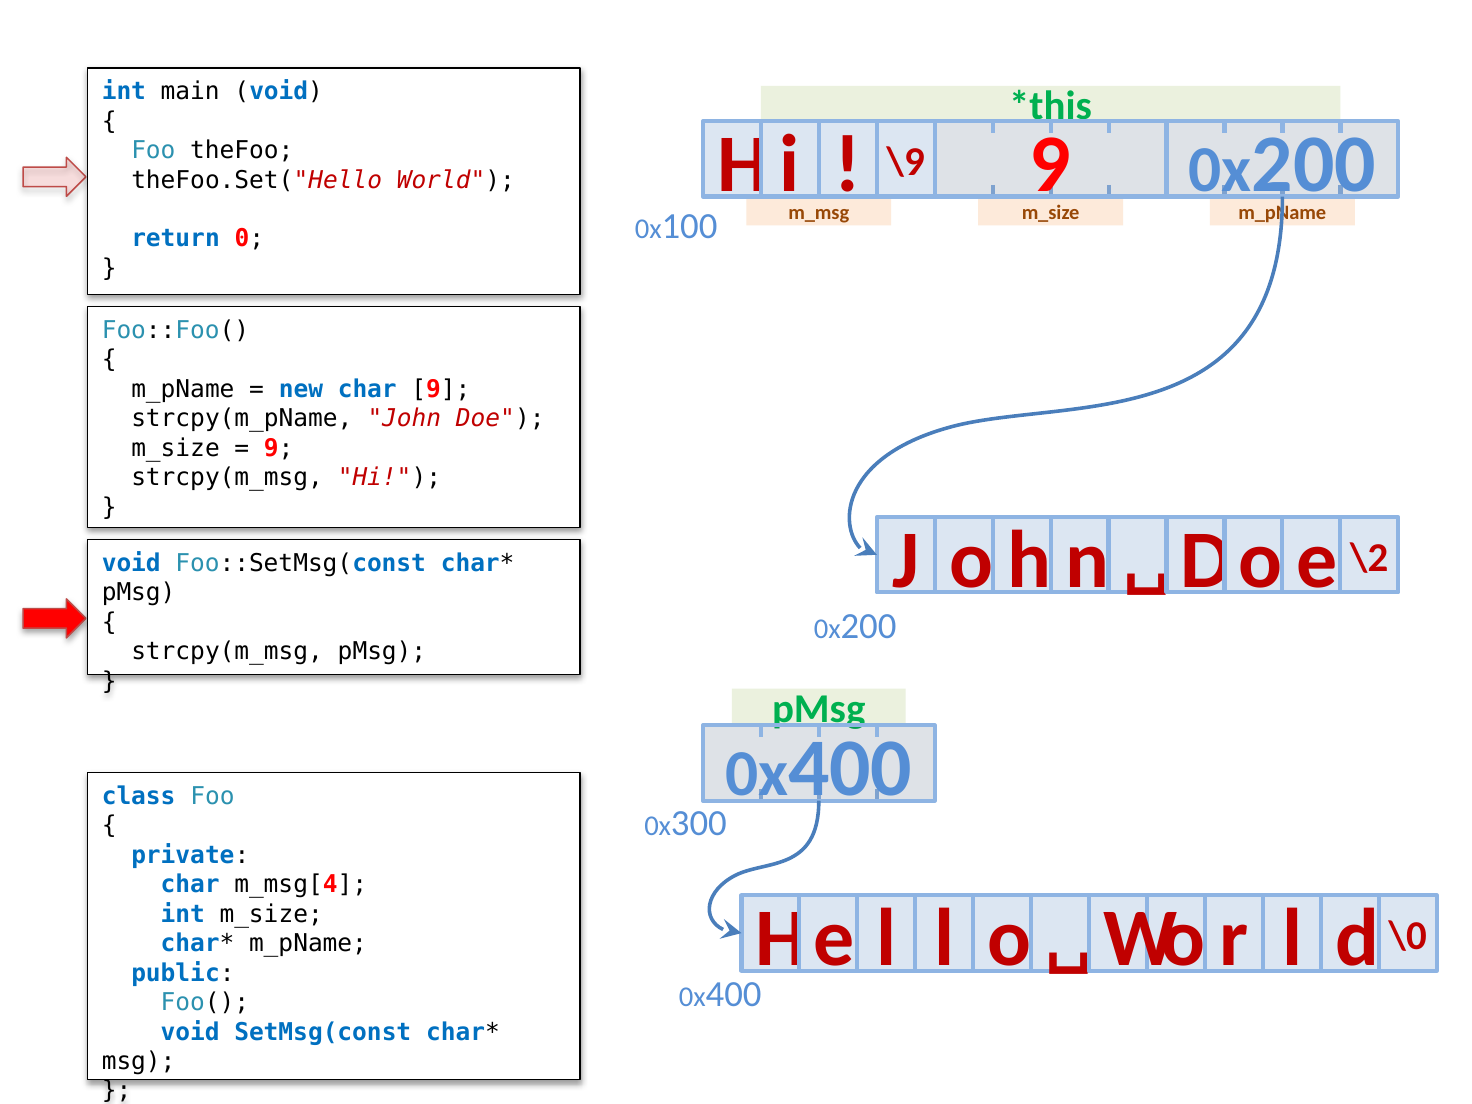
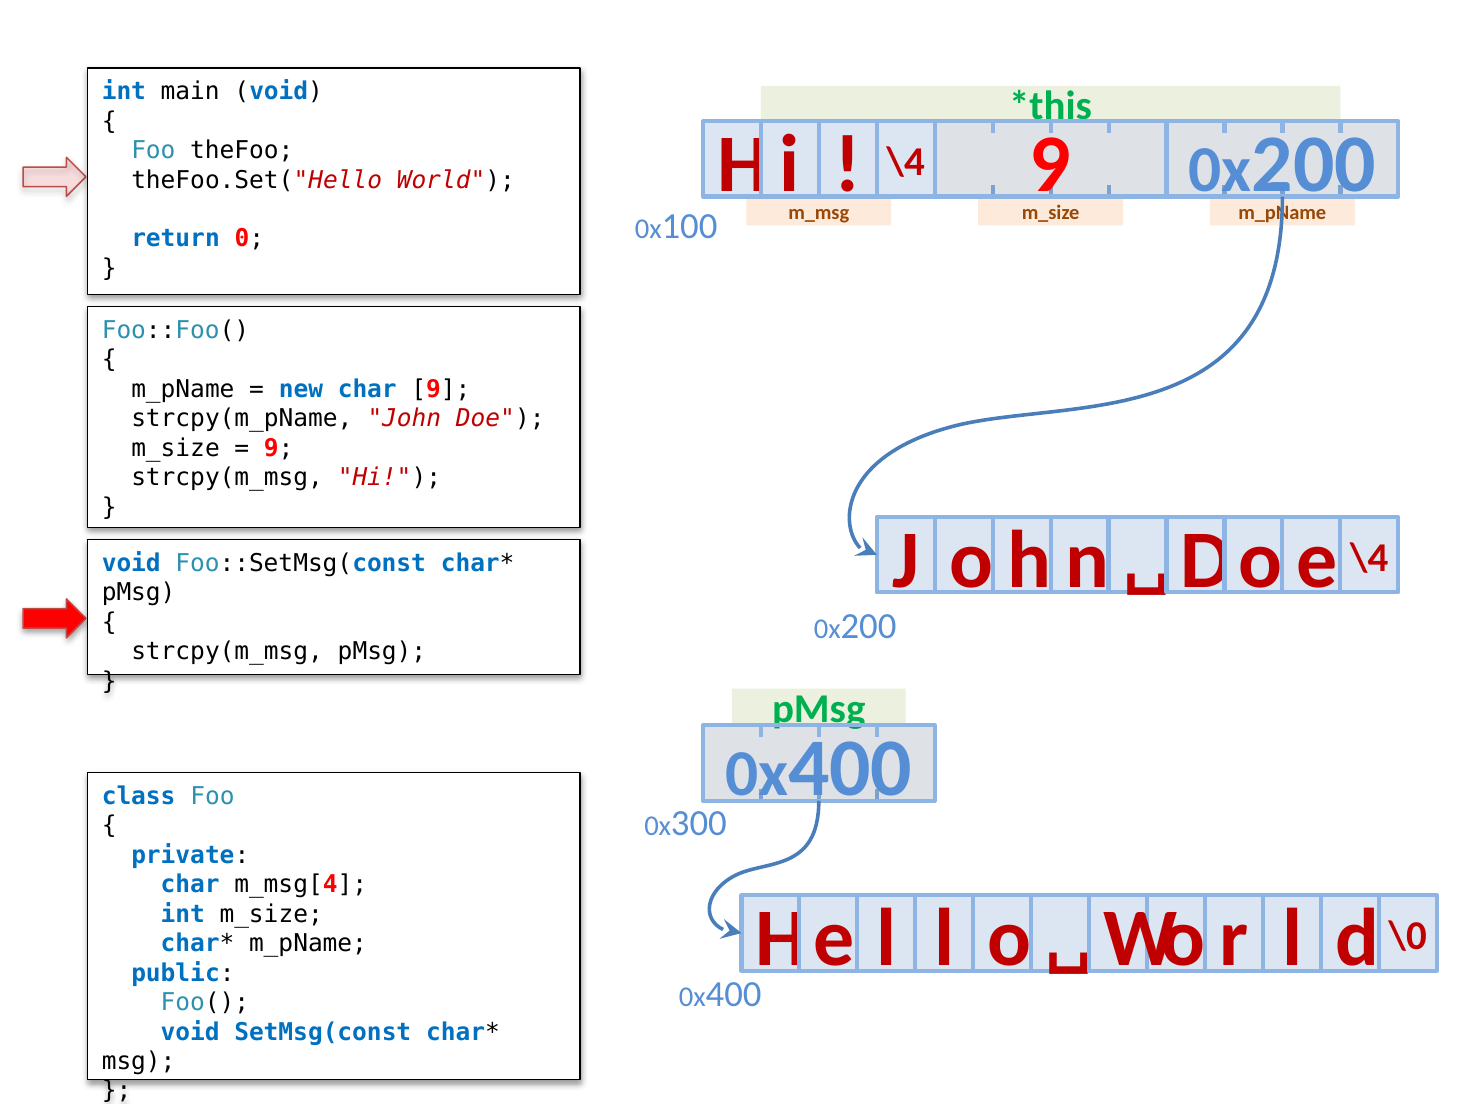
\9 at (906, 162): \9 -> \4
\2 at (1369, 558): \2 -> \4
